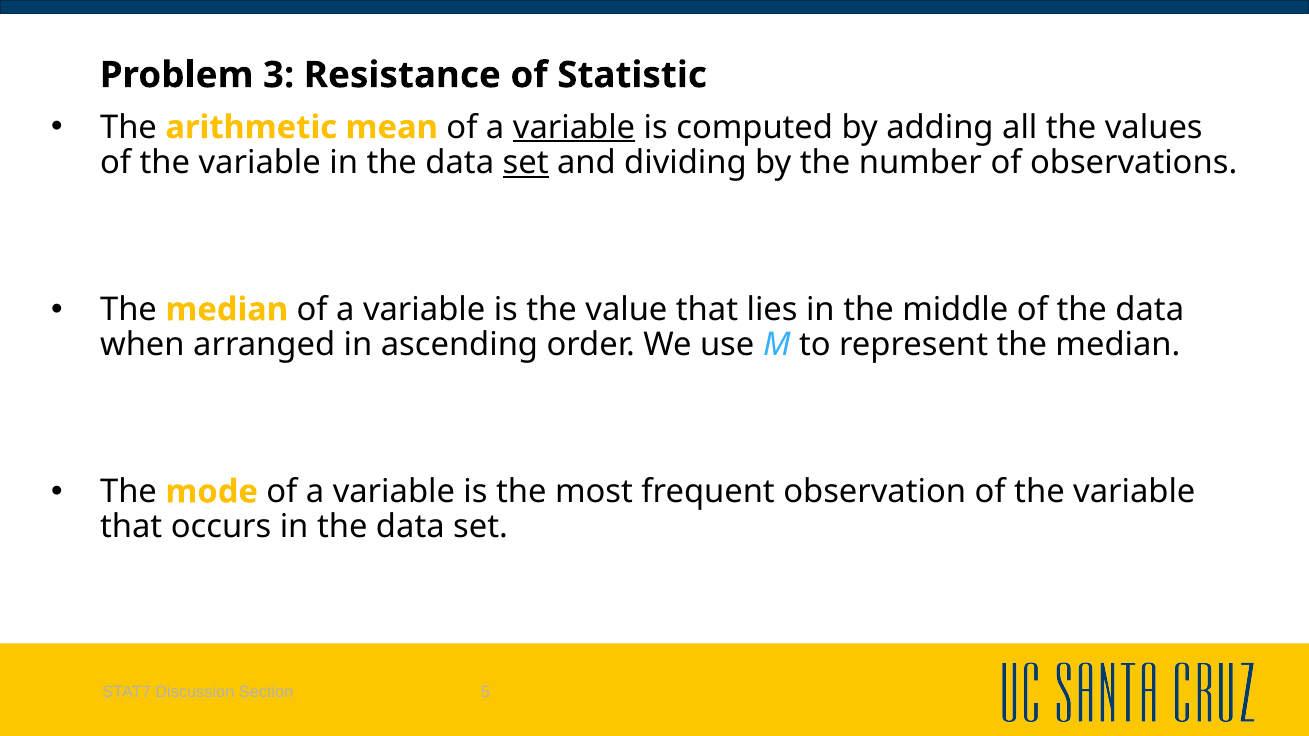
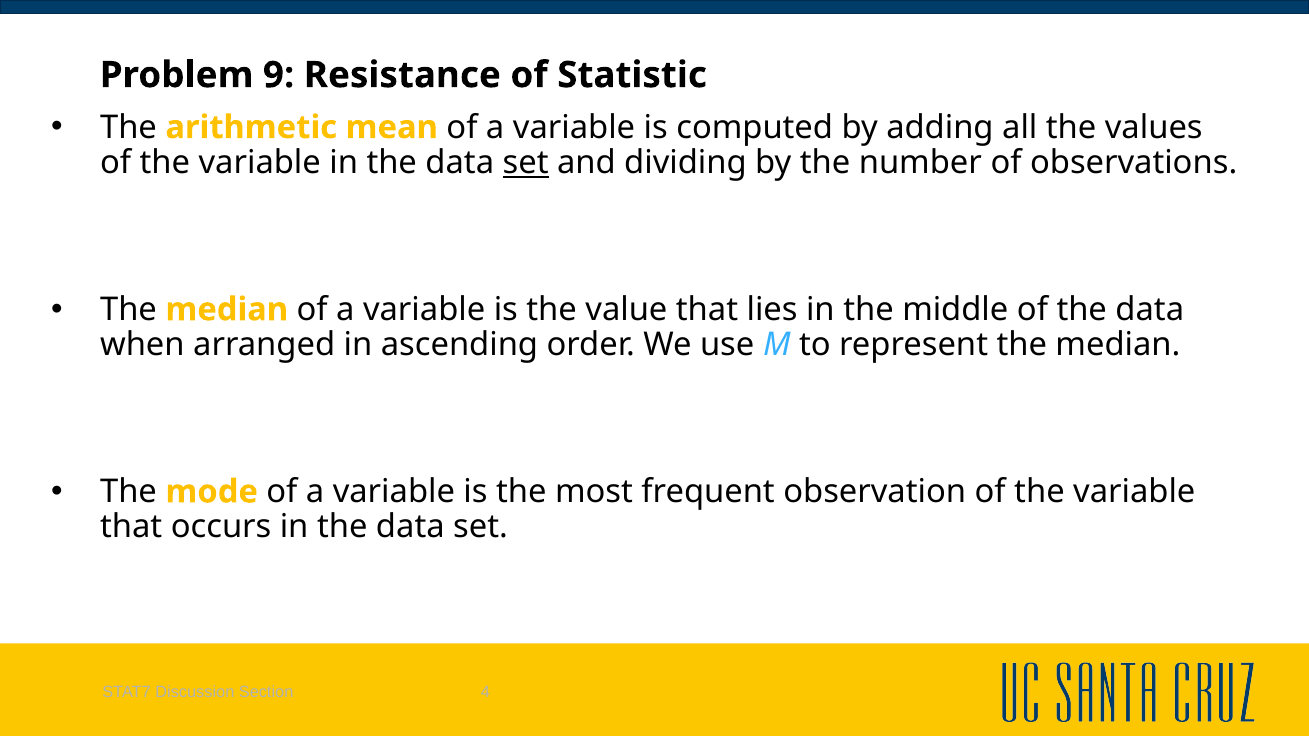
3: 3 -> 9
variable at (574, 127) underline: present -> none
5: 5 -> 4
